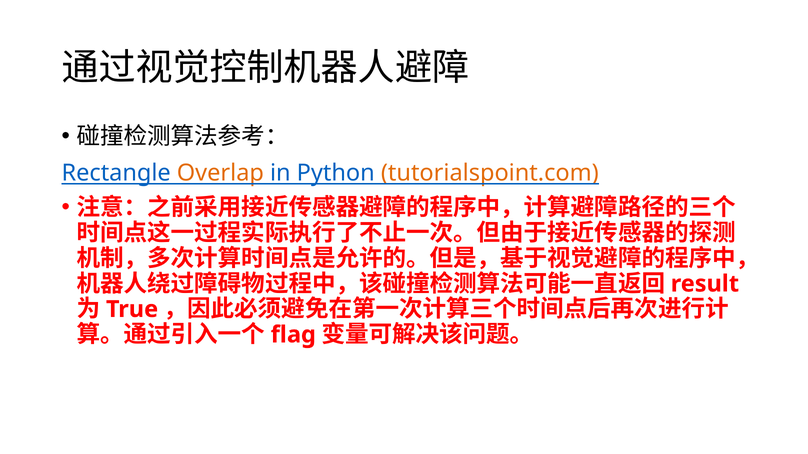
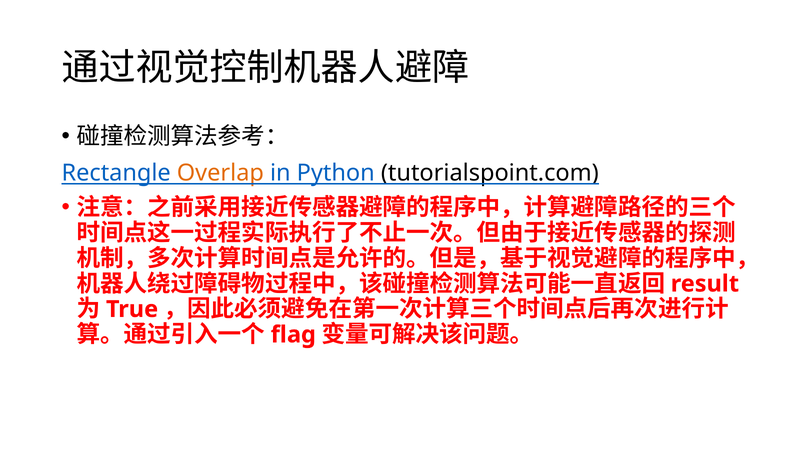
tutorialspoint.com colour: orange -> black
